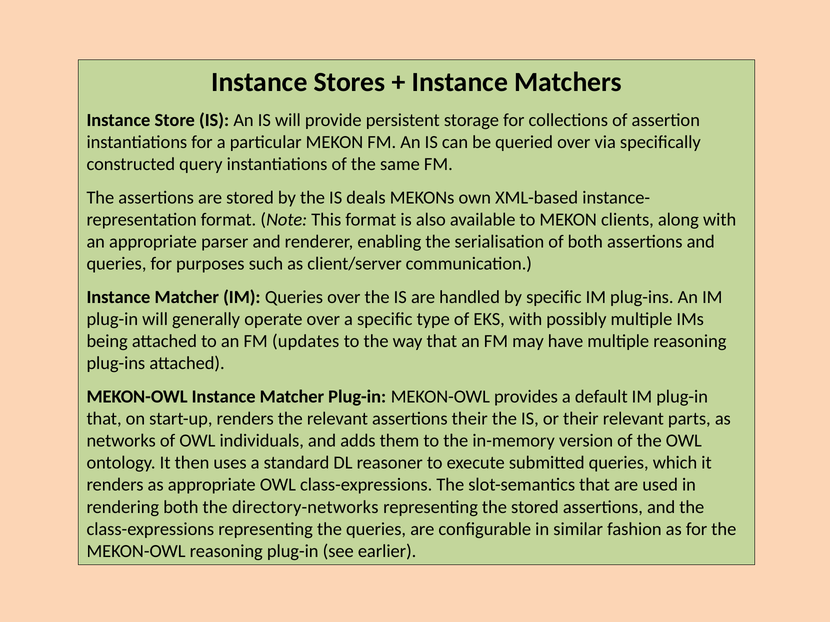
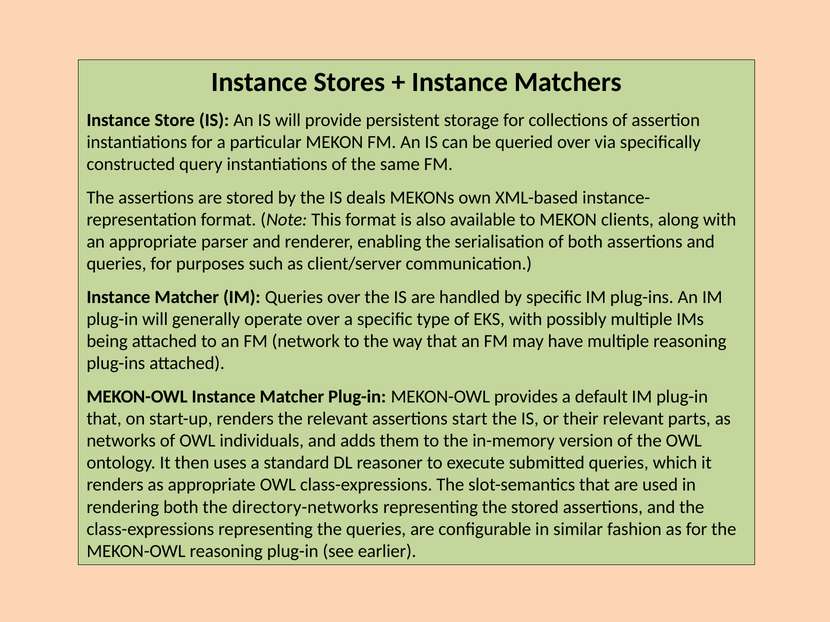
updates: updates -> network
assertions their: their -> start
